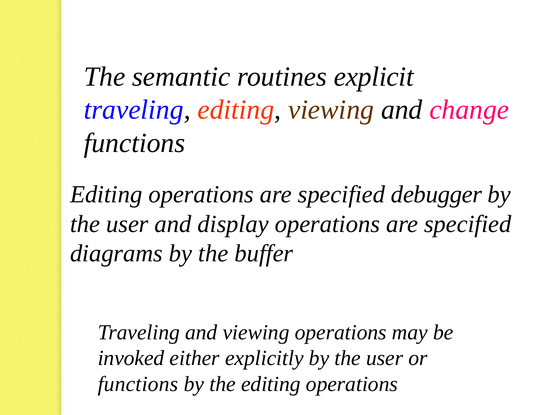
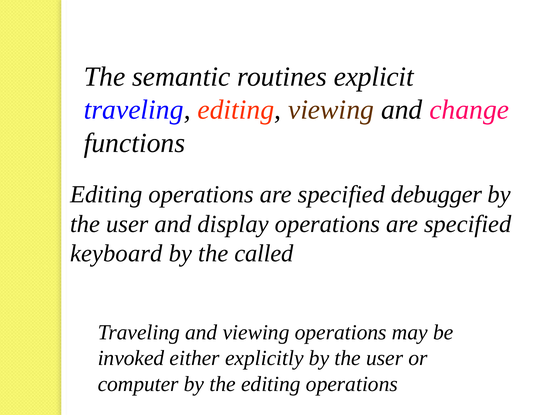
diagrams: diagrams -> keyboard
buffer: buffer -> called
functions at (138, 384): functions -> computer
